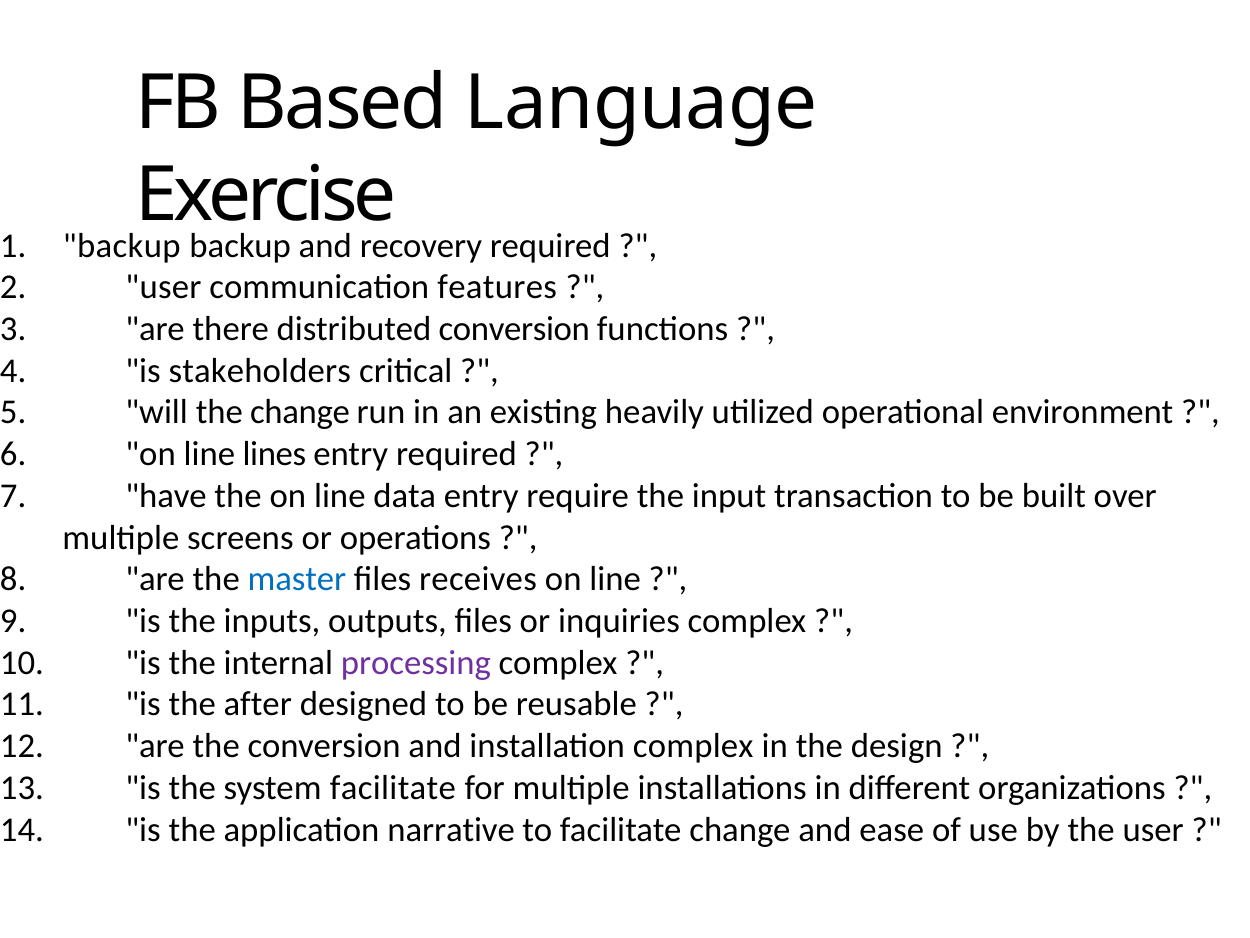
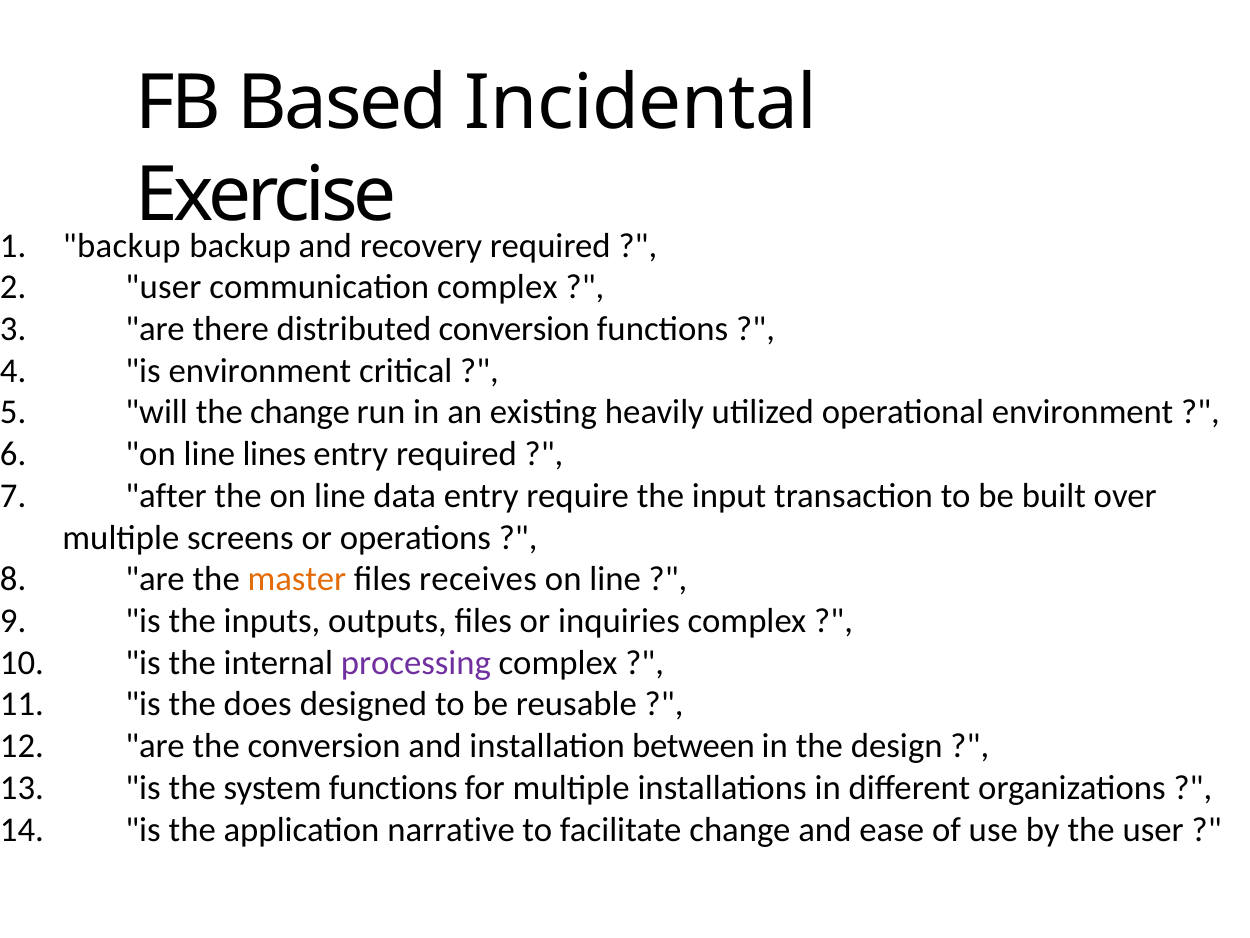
Language: Language -> Incidental
communication features: features -> complex
is stakeholders: stakeholders -> environment
have: have -> after
master colour: blue -> orange
after: after -> does
installation complex: complex -> between
system facilitate: facilitate -> functions
